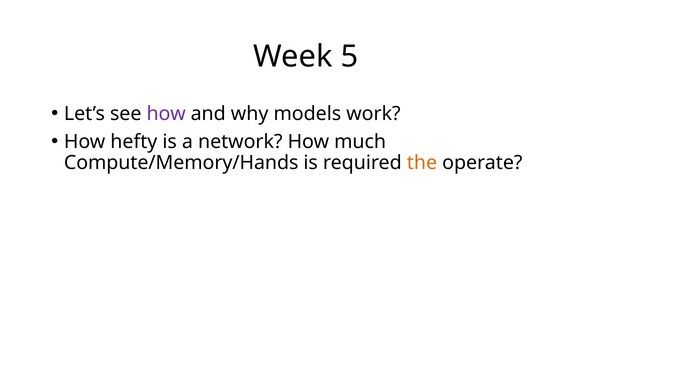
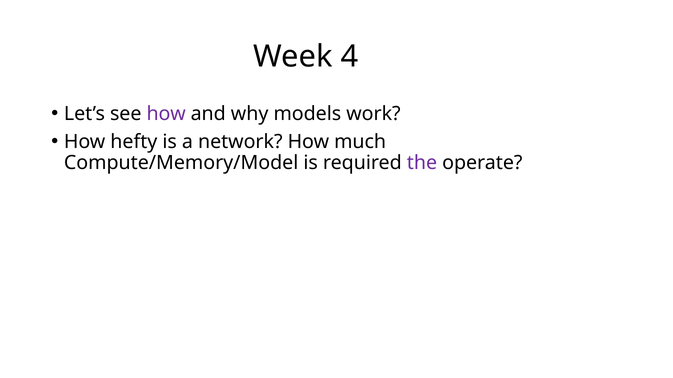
5: 5 -> 4
Compute/Memory/Hands: Compute/Memory/Hands -> Compute/Memory/Model
the colour: orange -> purple
